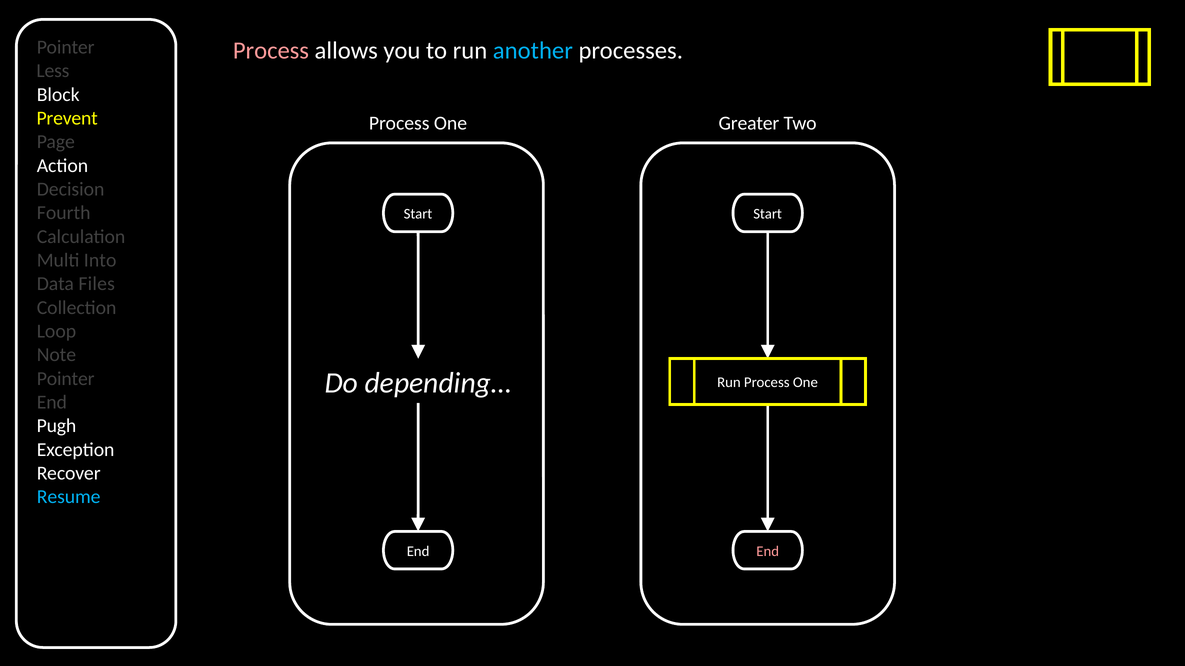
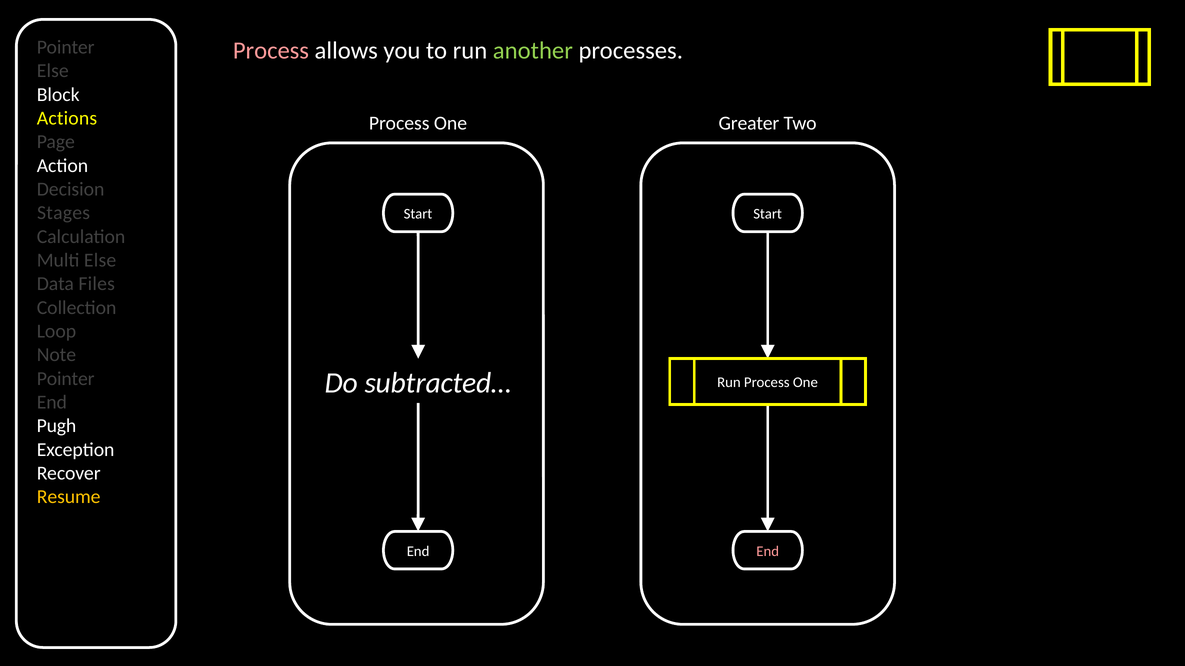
another colour: light blue -> light green
Less at (53, 71): Less -> Else
Prevent: Prevent -> Actions
Fourth: Fourth -> Stages
Multi Into: Into -> Else
depending…: depending… -> subtracted…
Resume colour: light blue -> yellow
